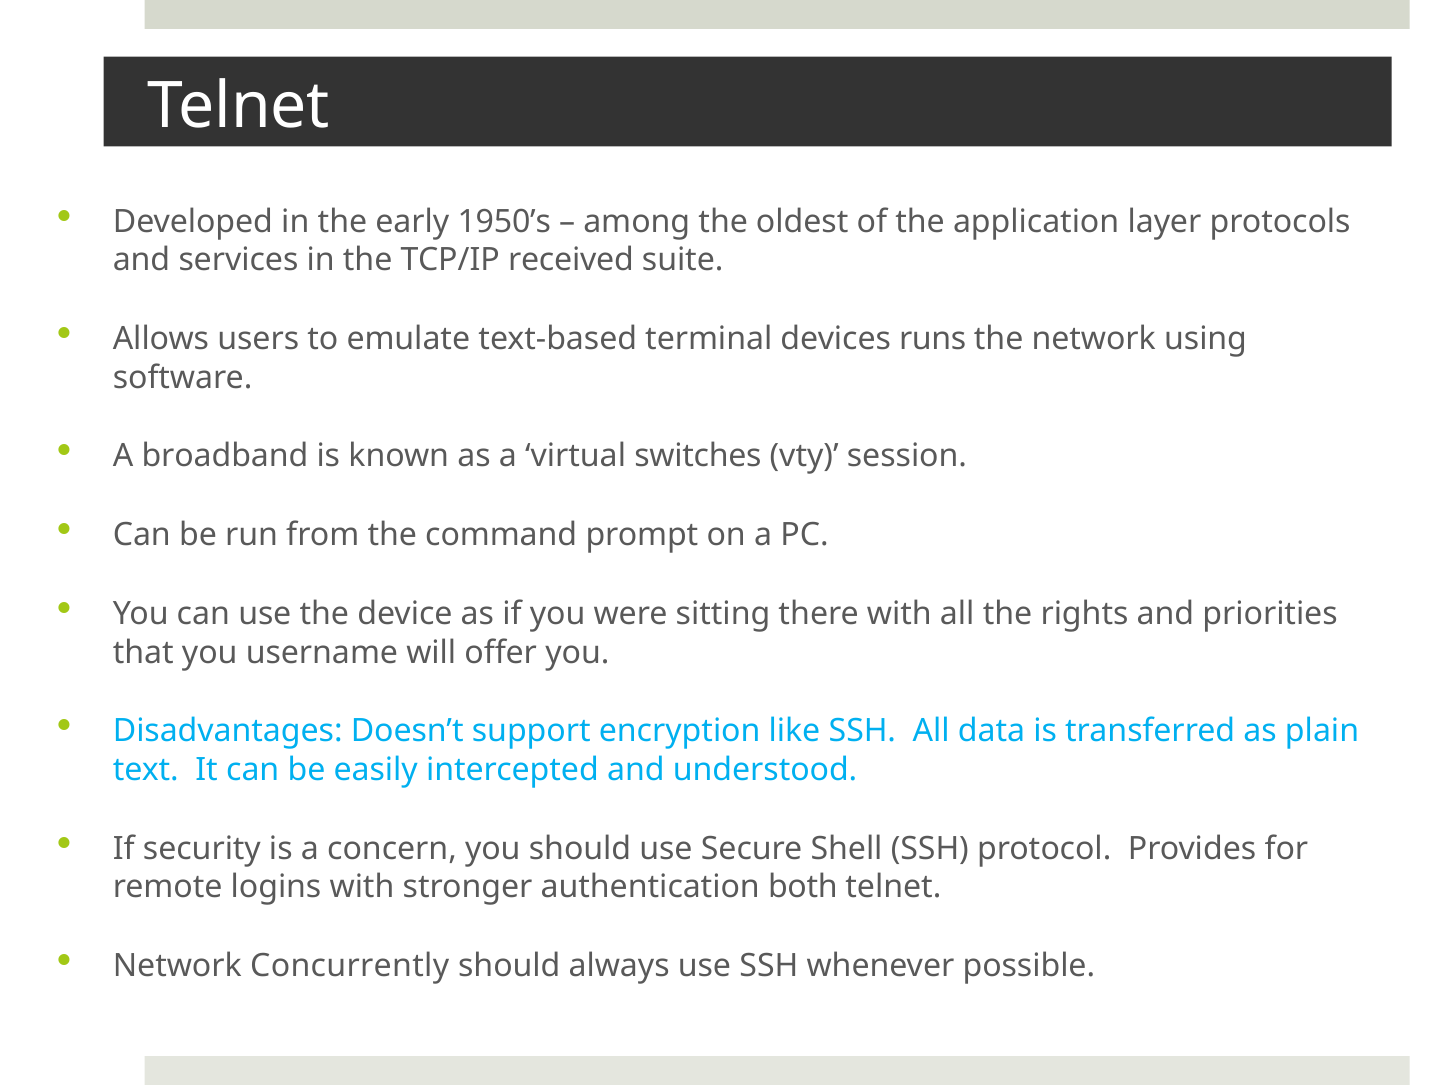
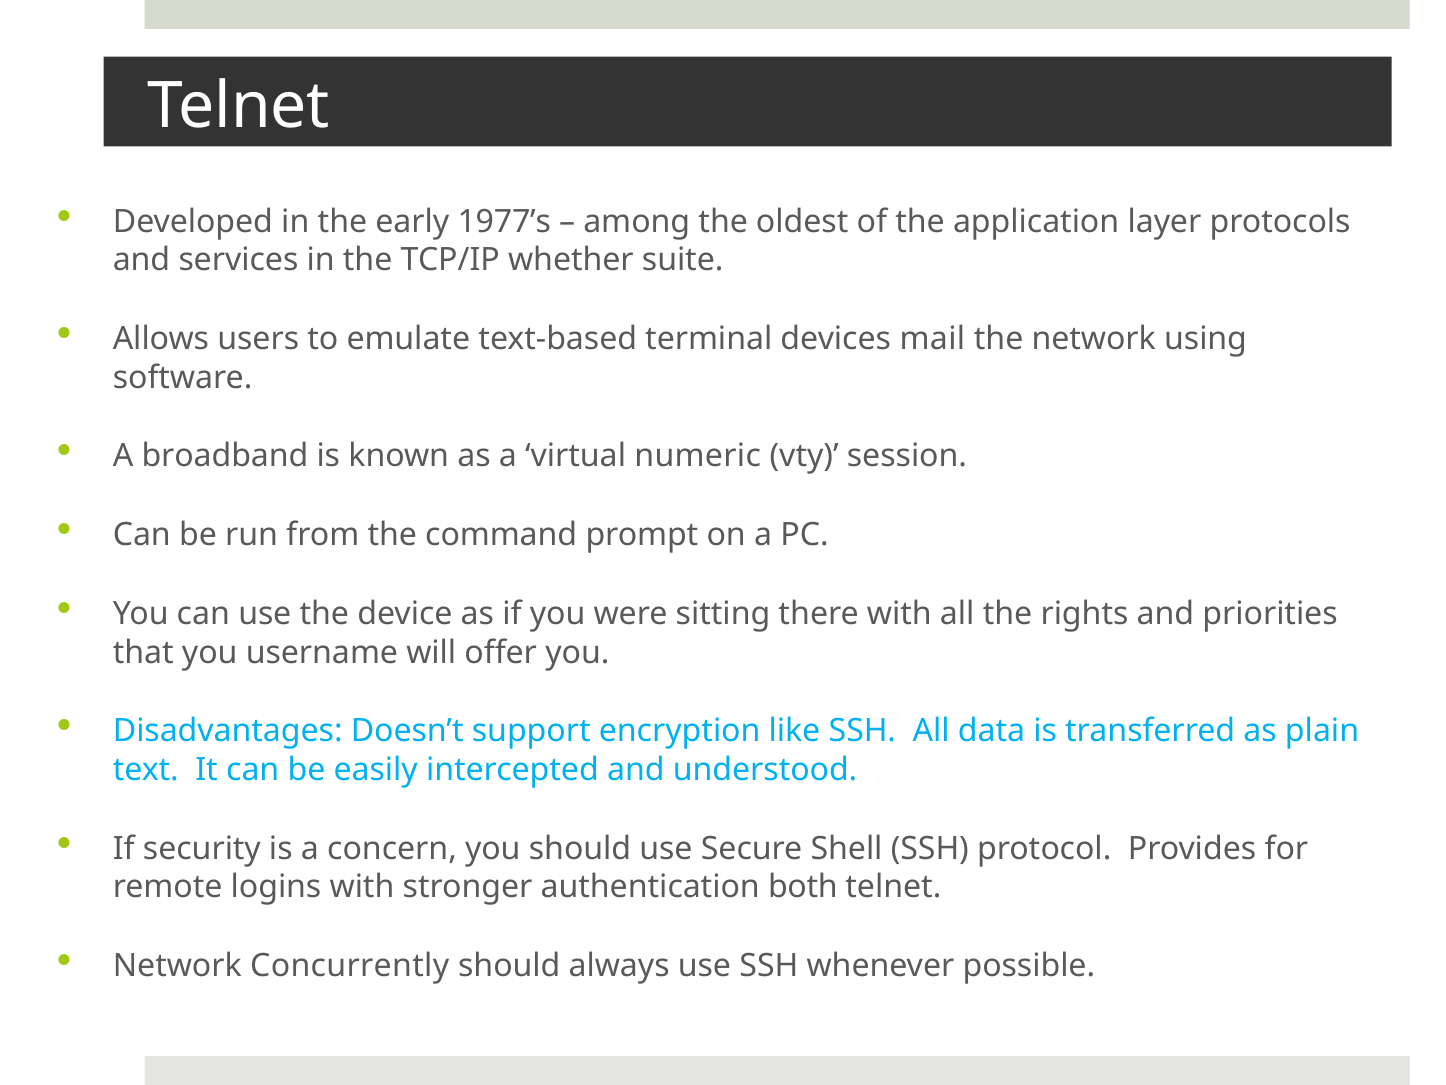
1950’s: 1950’s -> 1977’s
received: received -> whether
runs: runs -> mail
switches: switches -> numeric
